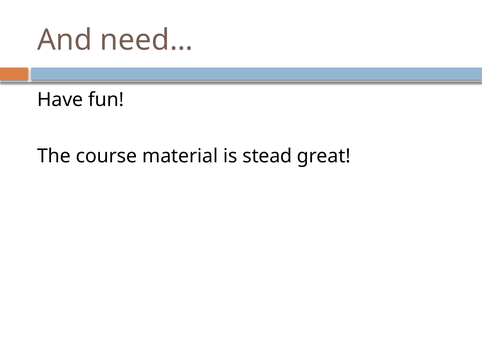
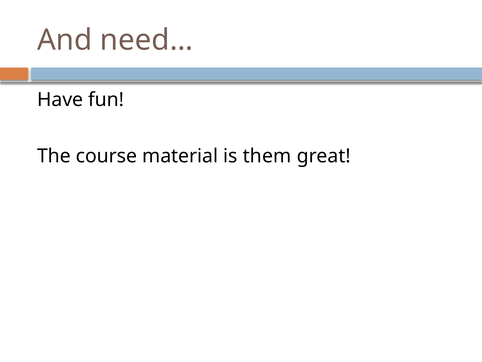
stead: stead -> them
